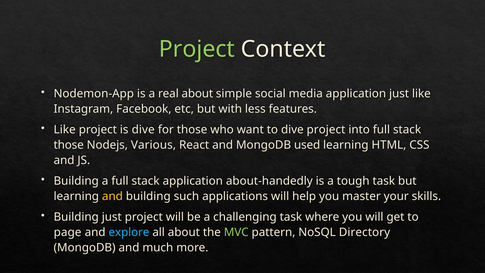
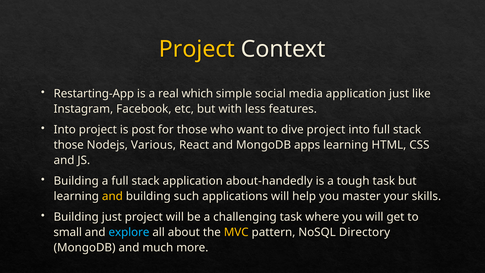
Project at (197, 49) colour: light green -> yellow
Nodemon-App: Nodemon-App -> Restarting-App
real about: about -> which
Like at (65, 130): Like -> Into
is dive: dive -> post
used: used -> apps
page: page -> small
MVC colour: light green -> yellow
